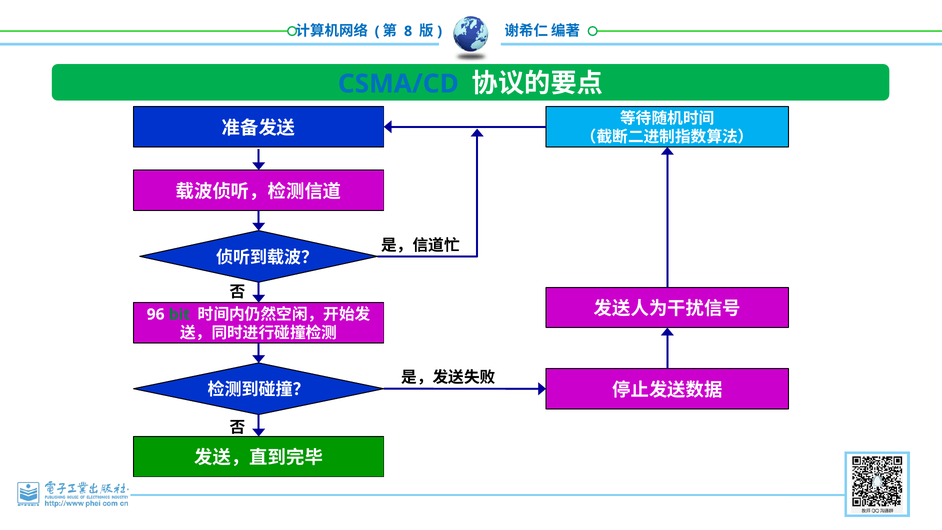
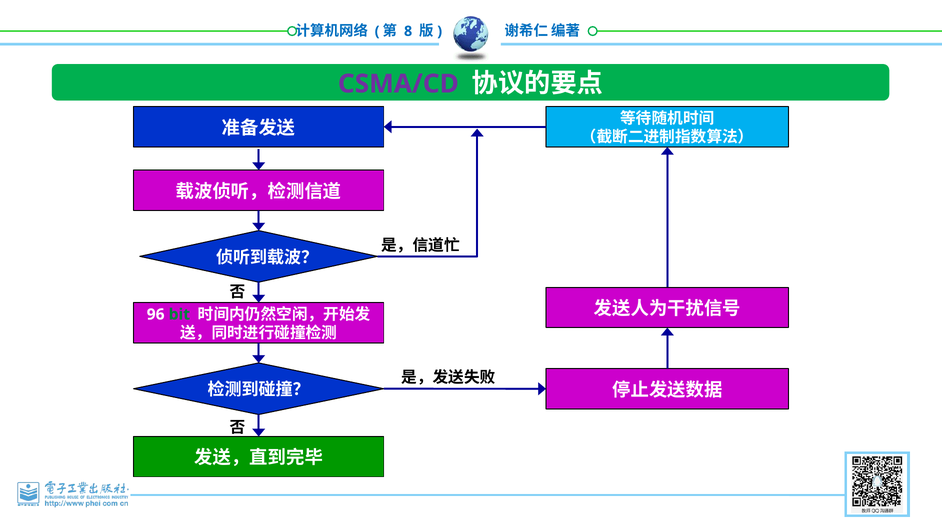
CSMA/CD colour: blue -> purple
